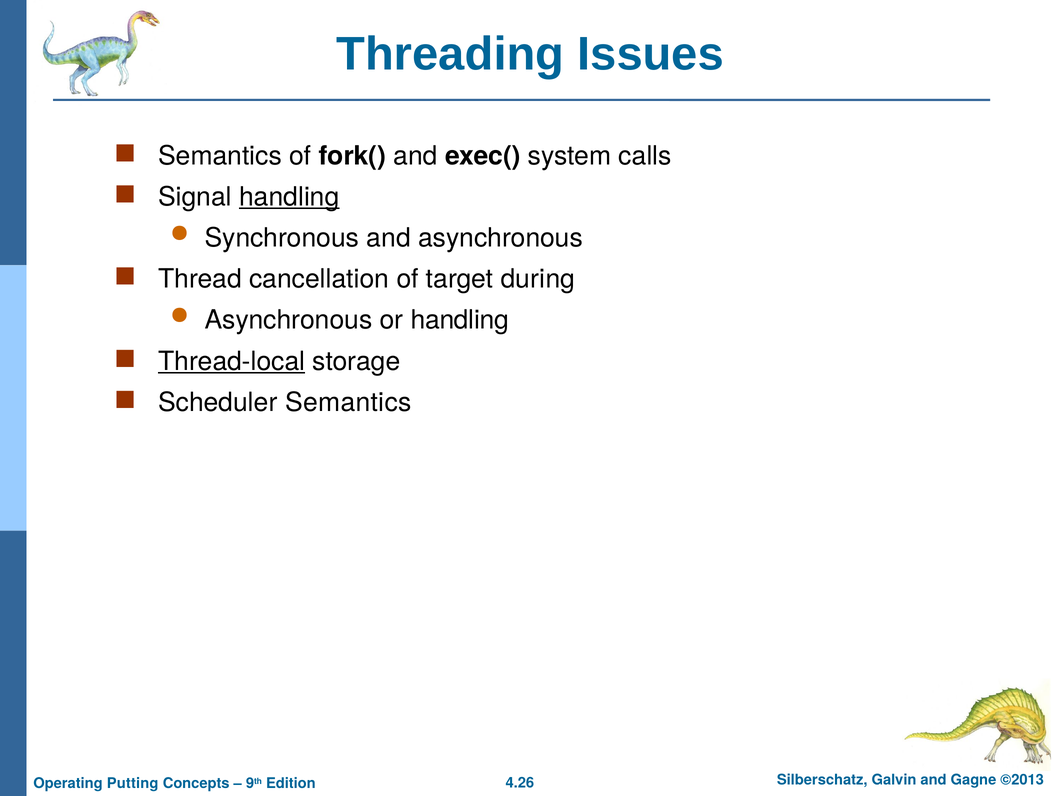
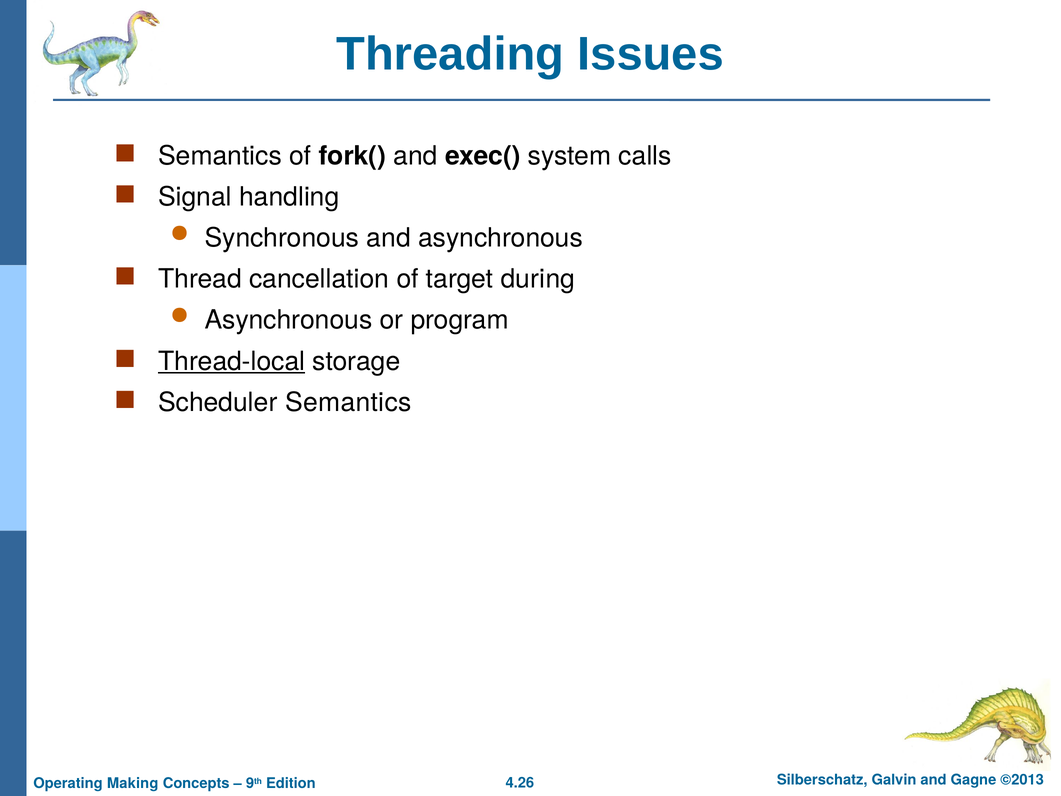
handling at (289, 197) underline: present -> none
or handling: handling -> program
Putting: Putting -> Making
